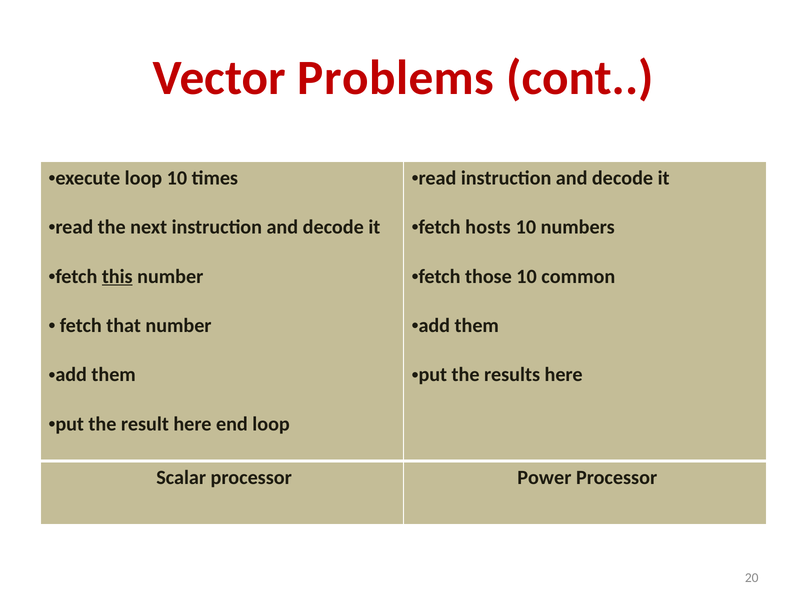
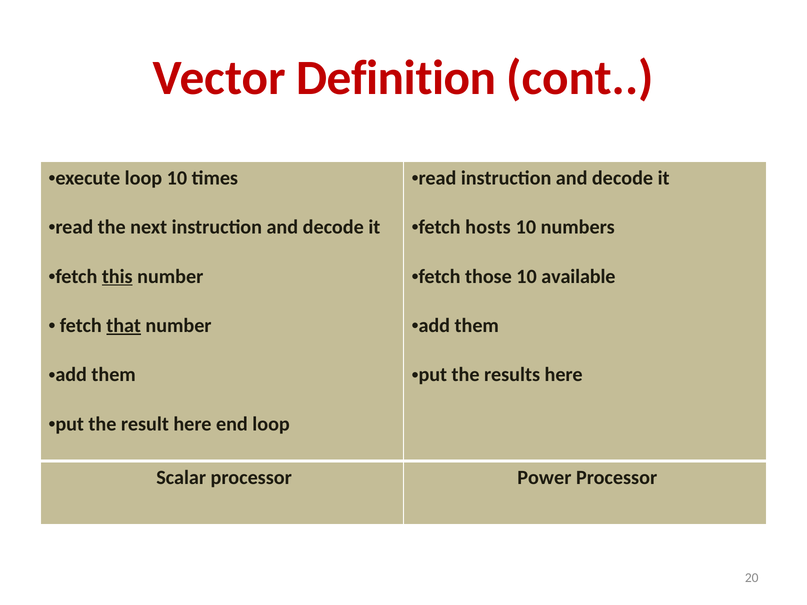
Problems: Problems -> Definition
common: common -> available
that underline: none -> present
